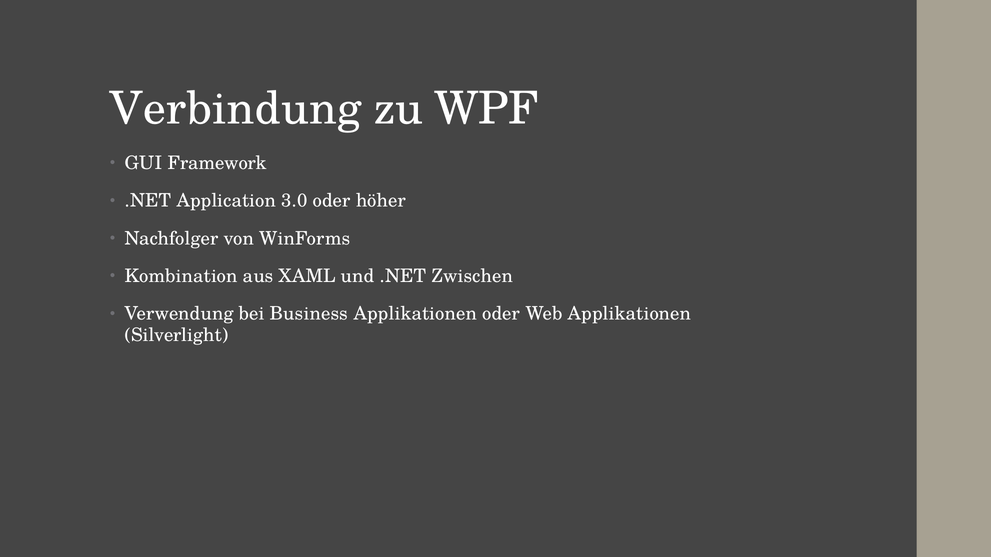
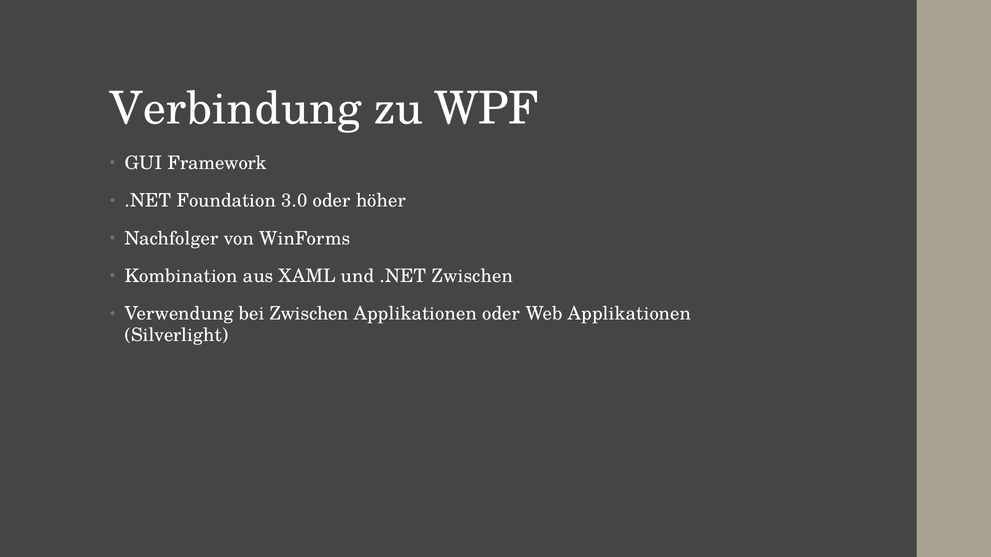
Application: Application -> Foundation
bei Business: Business -> Zwischen
